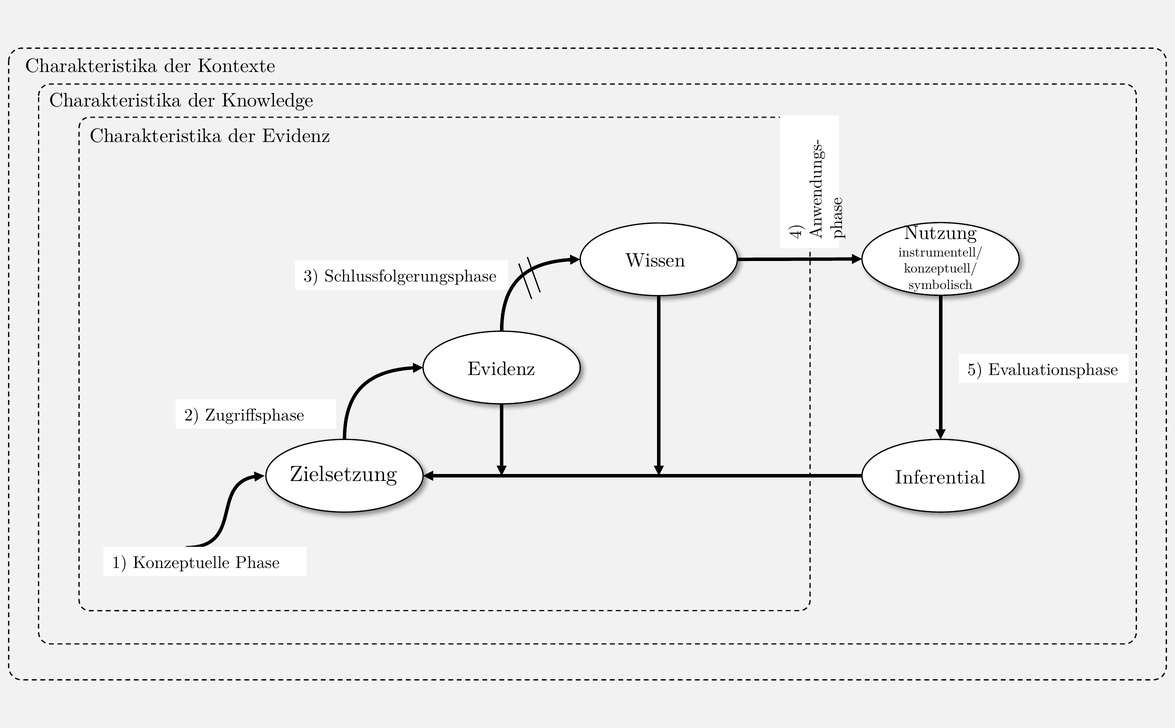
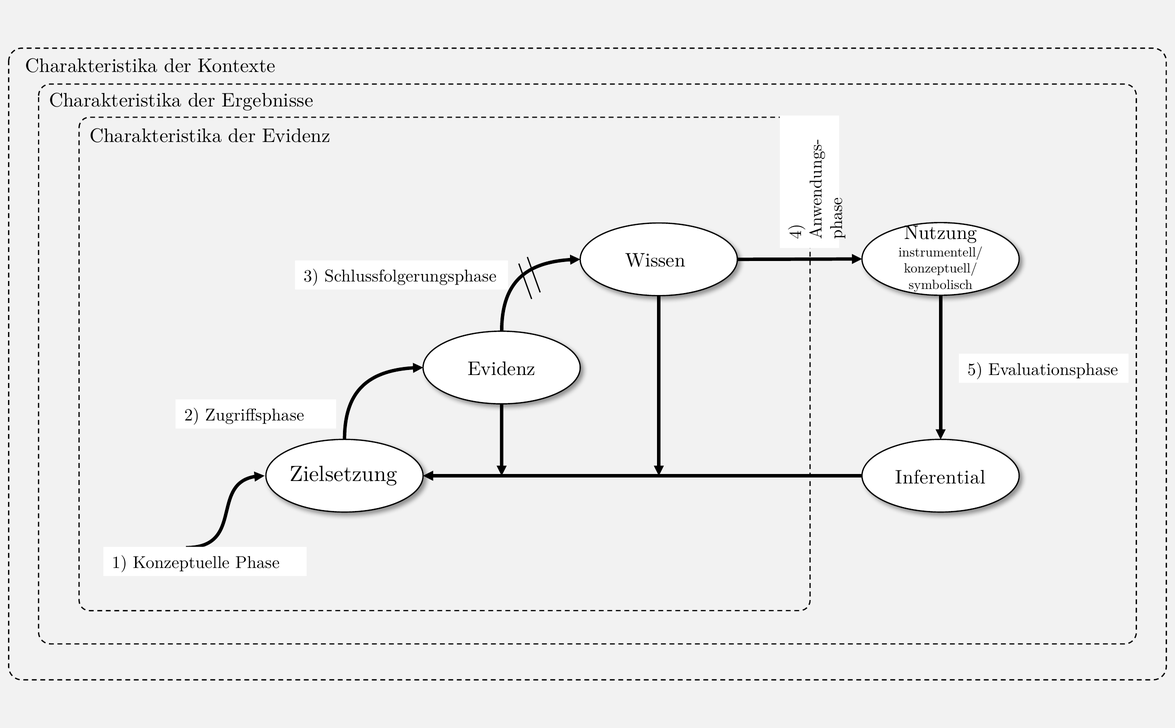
Knowledge: Knowledge -> Ergebnisse
